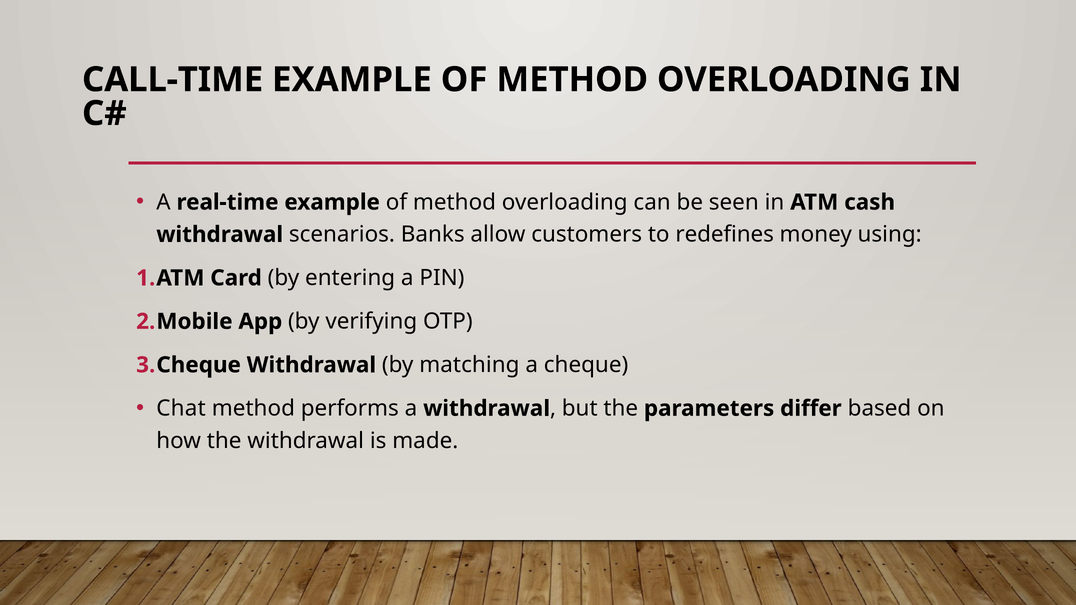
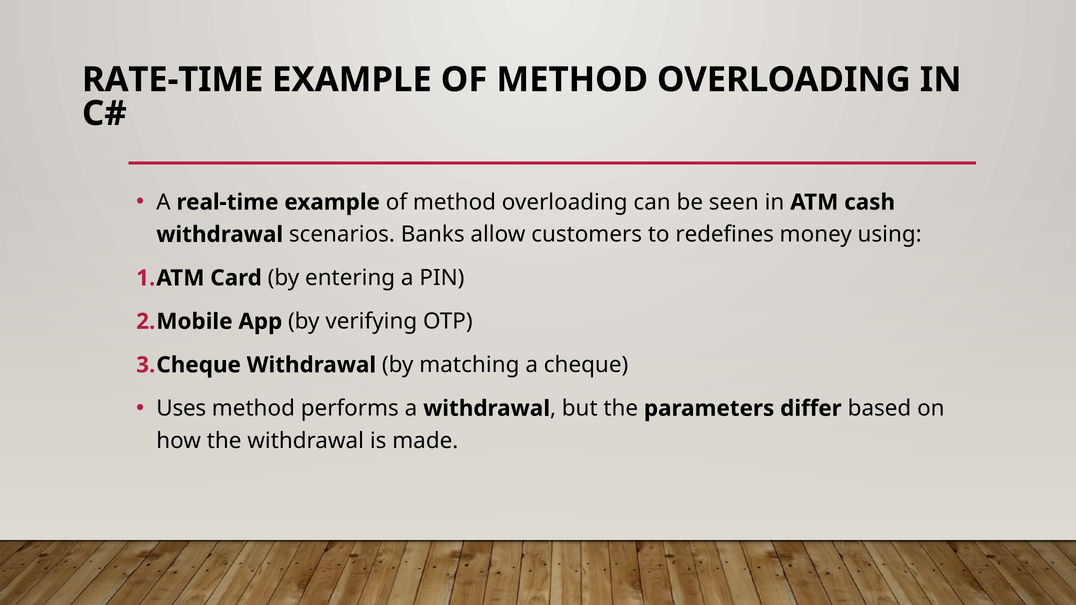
CALL-TIME: CALL-TIME -> RATE-TIME
Chat: Chat -> Uses
